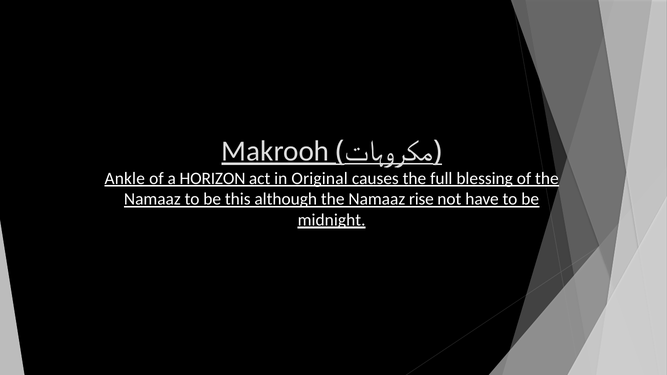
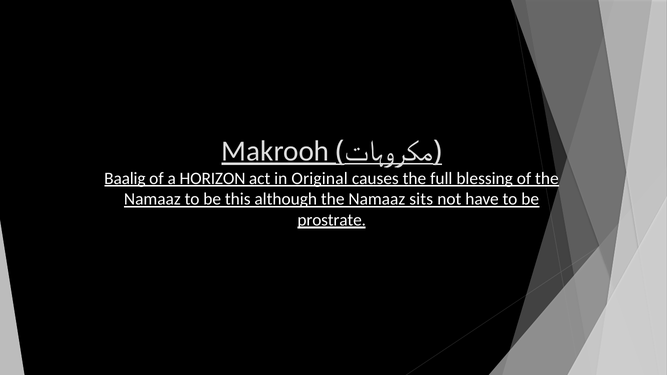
Ankle: Ankle -> Baalig
rise: rise -> sits
midnight: midnight -> prostrate
